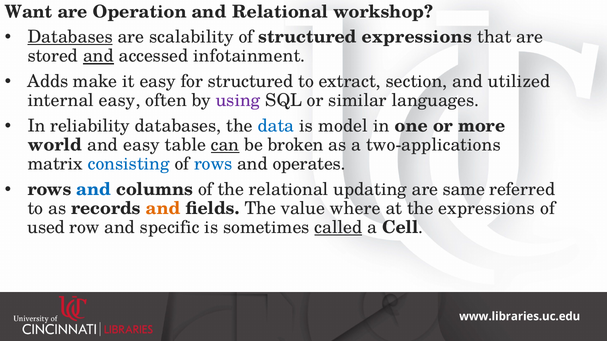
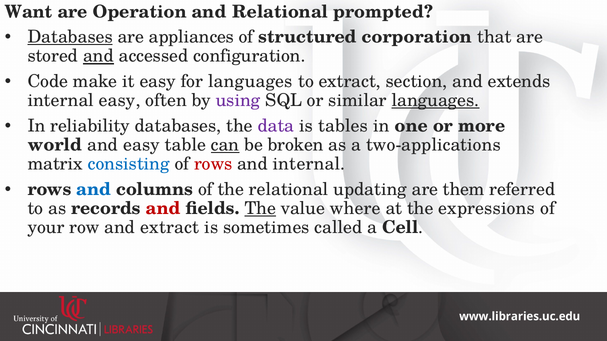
workshop: workshop -> prompted
scalability: scalability -> appliances
structured expressions: expressions -> corporation
infotainment: infotainment -> configuration
Adds: Adds -> Code
for structured: structured -> languages
utilized: utilized -> extends
languages at (436, 101) underline: none -> present
data colour: blue -> purple
model: model -> tables
rows at (213, 164) colour: blue -> red
and operates: operates -> internal
same: same -> them
and at (163, 209) colour: orange -> red
The at (260, 209) underline: none -> present
used: used -> your
and specific: specific -> extract
called underline: present -> none
